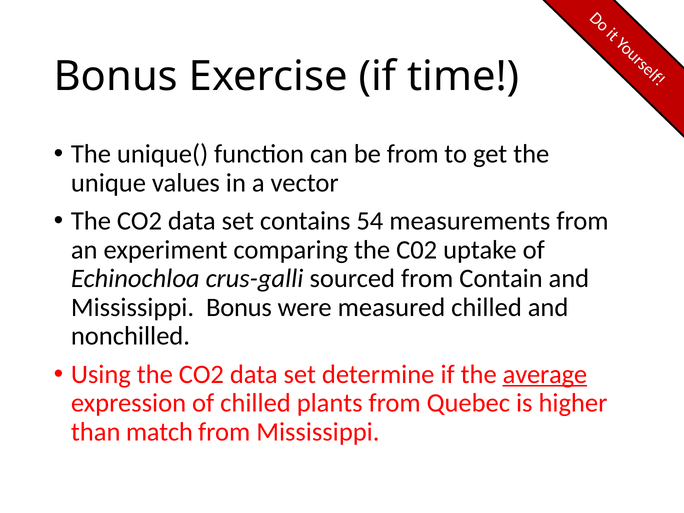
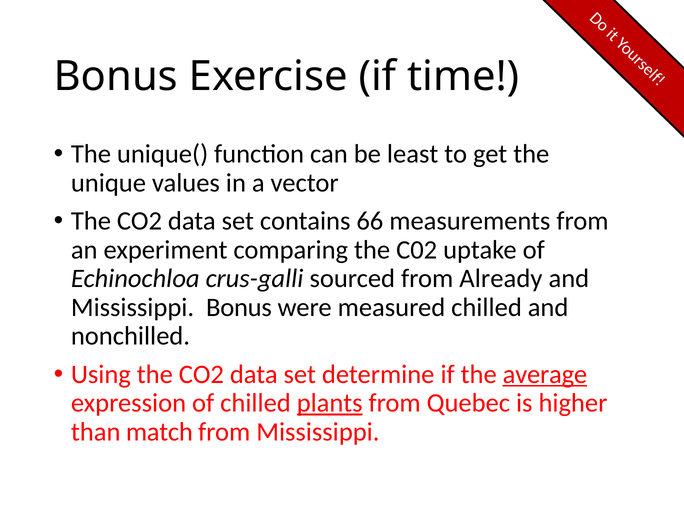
be from: from -> least
54: 54 -> 66
Contain: Contain -> Already
plants underline: none -> present
